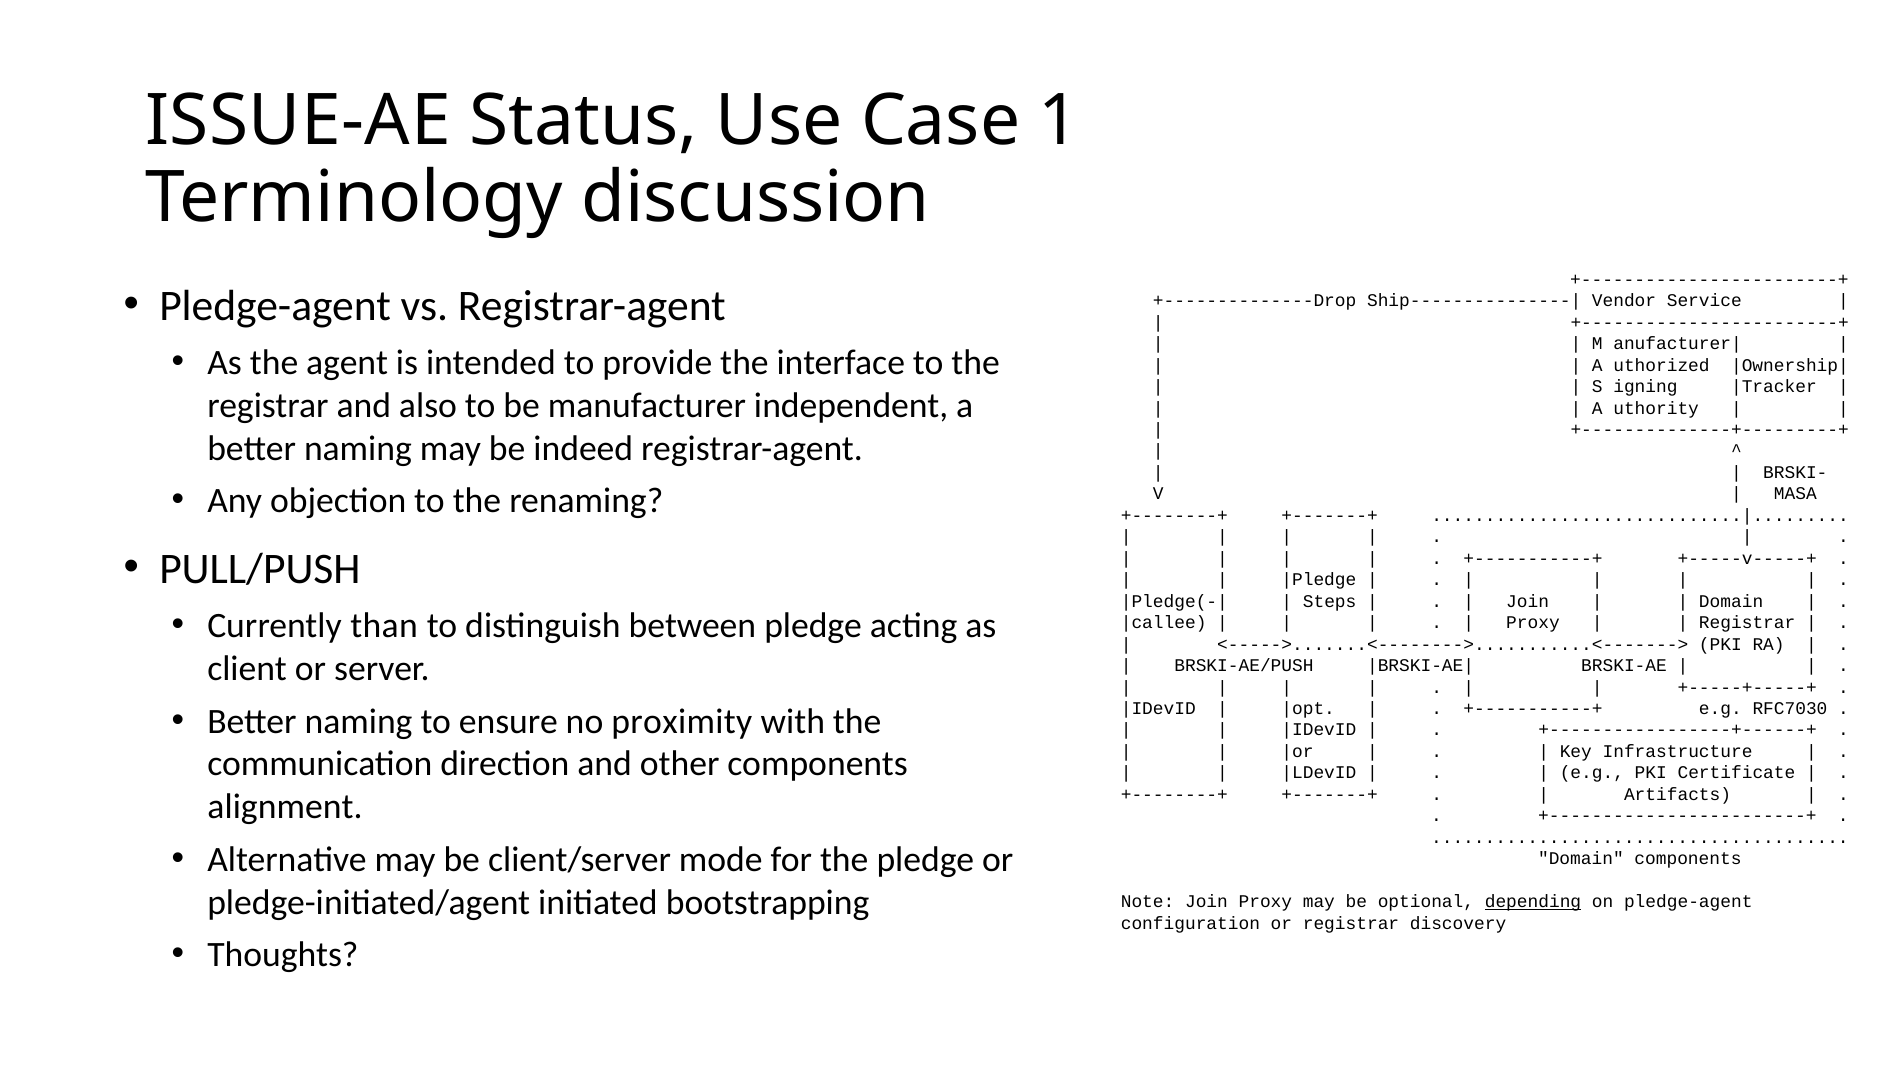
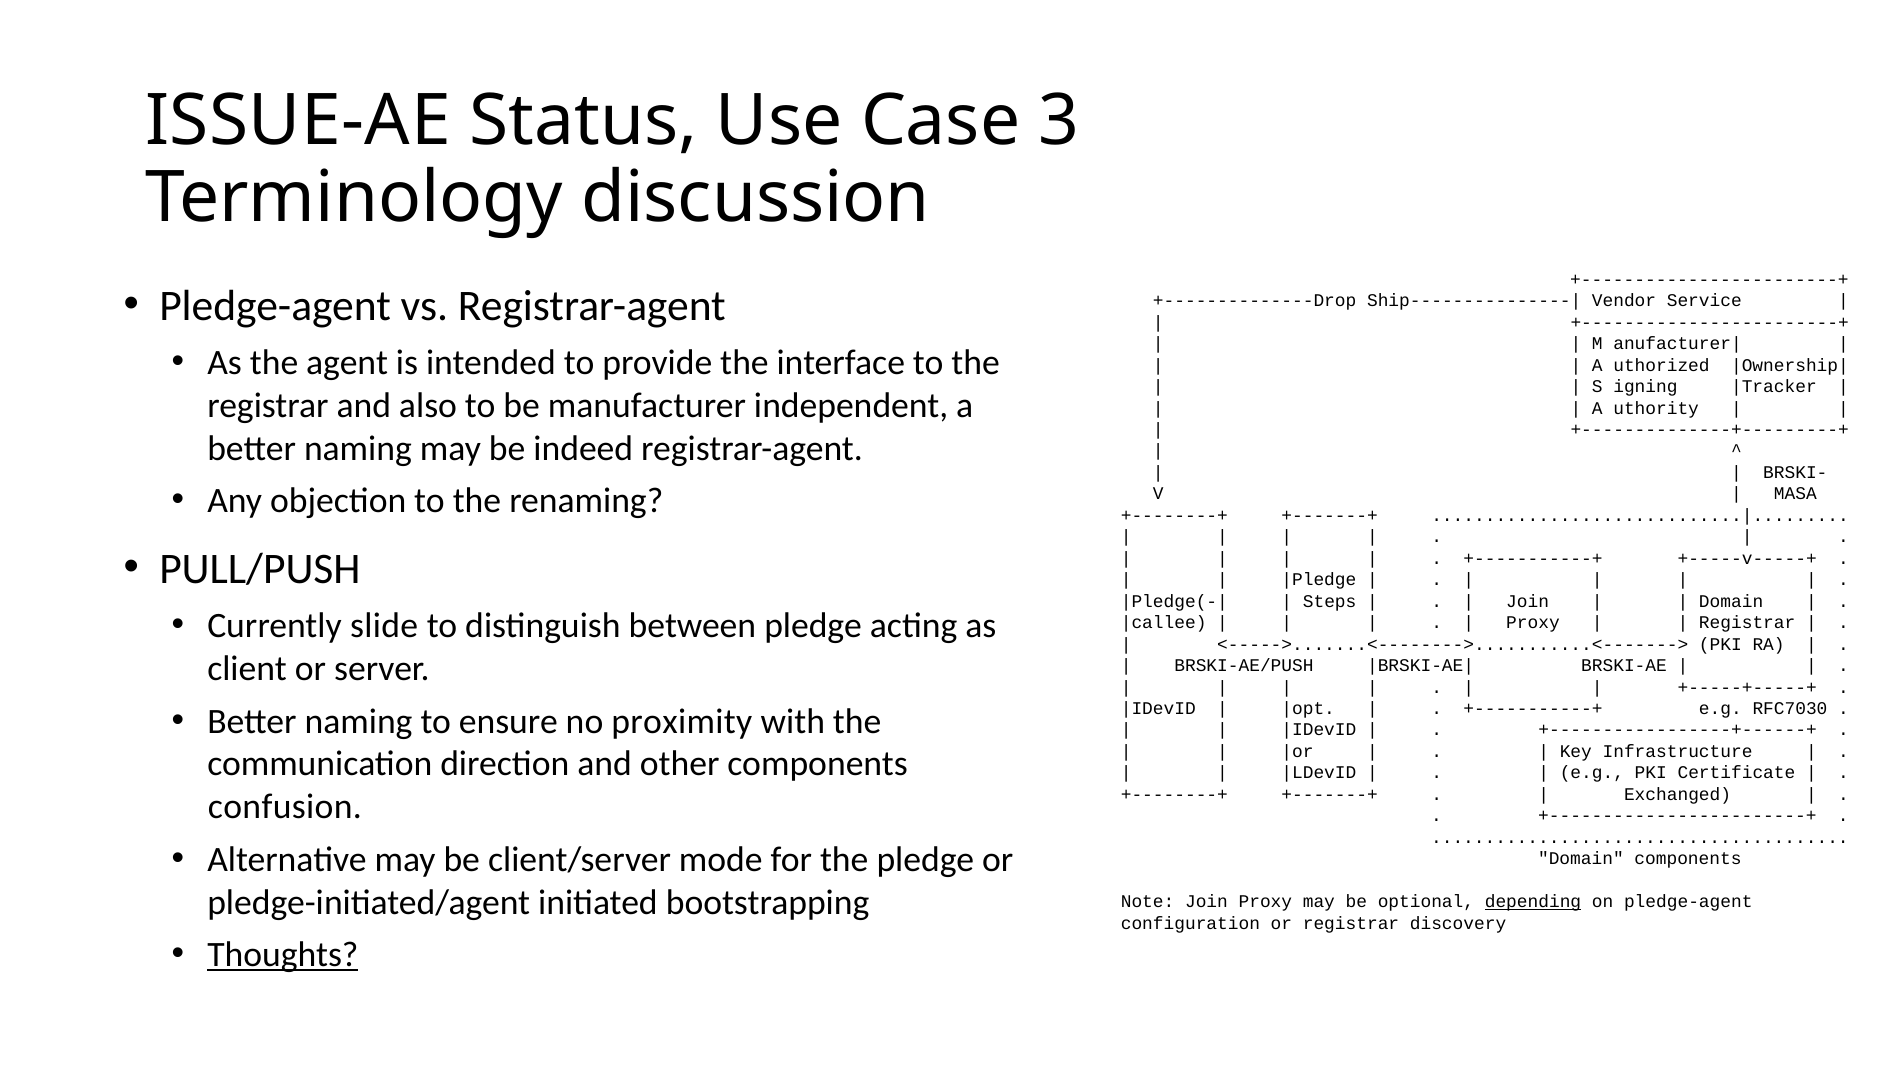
1: 1 -> 3
than: than -> slide
Artifacts: Artifacts -> Exchanged
alignment: alignment -> confusion
Thoughts underline: none -> present
